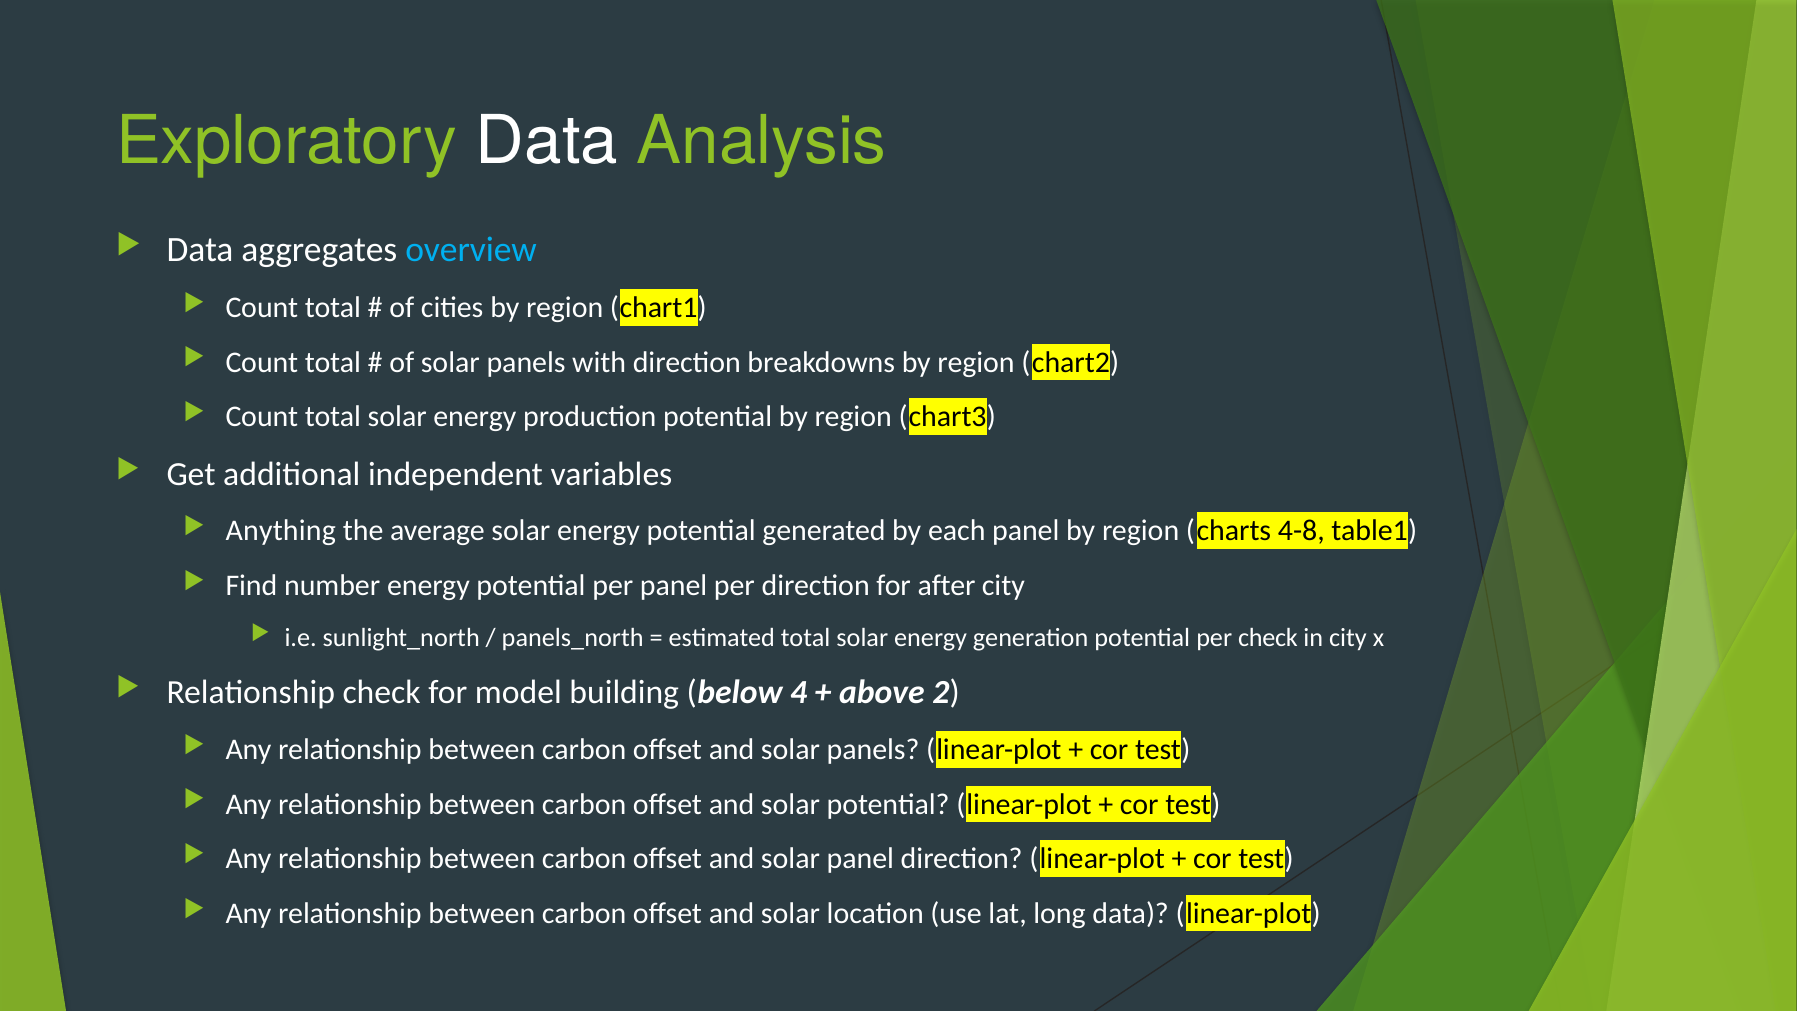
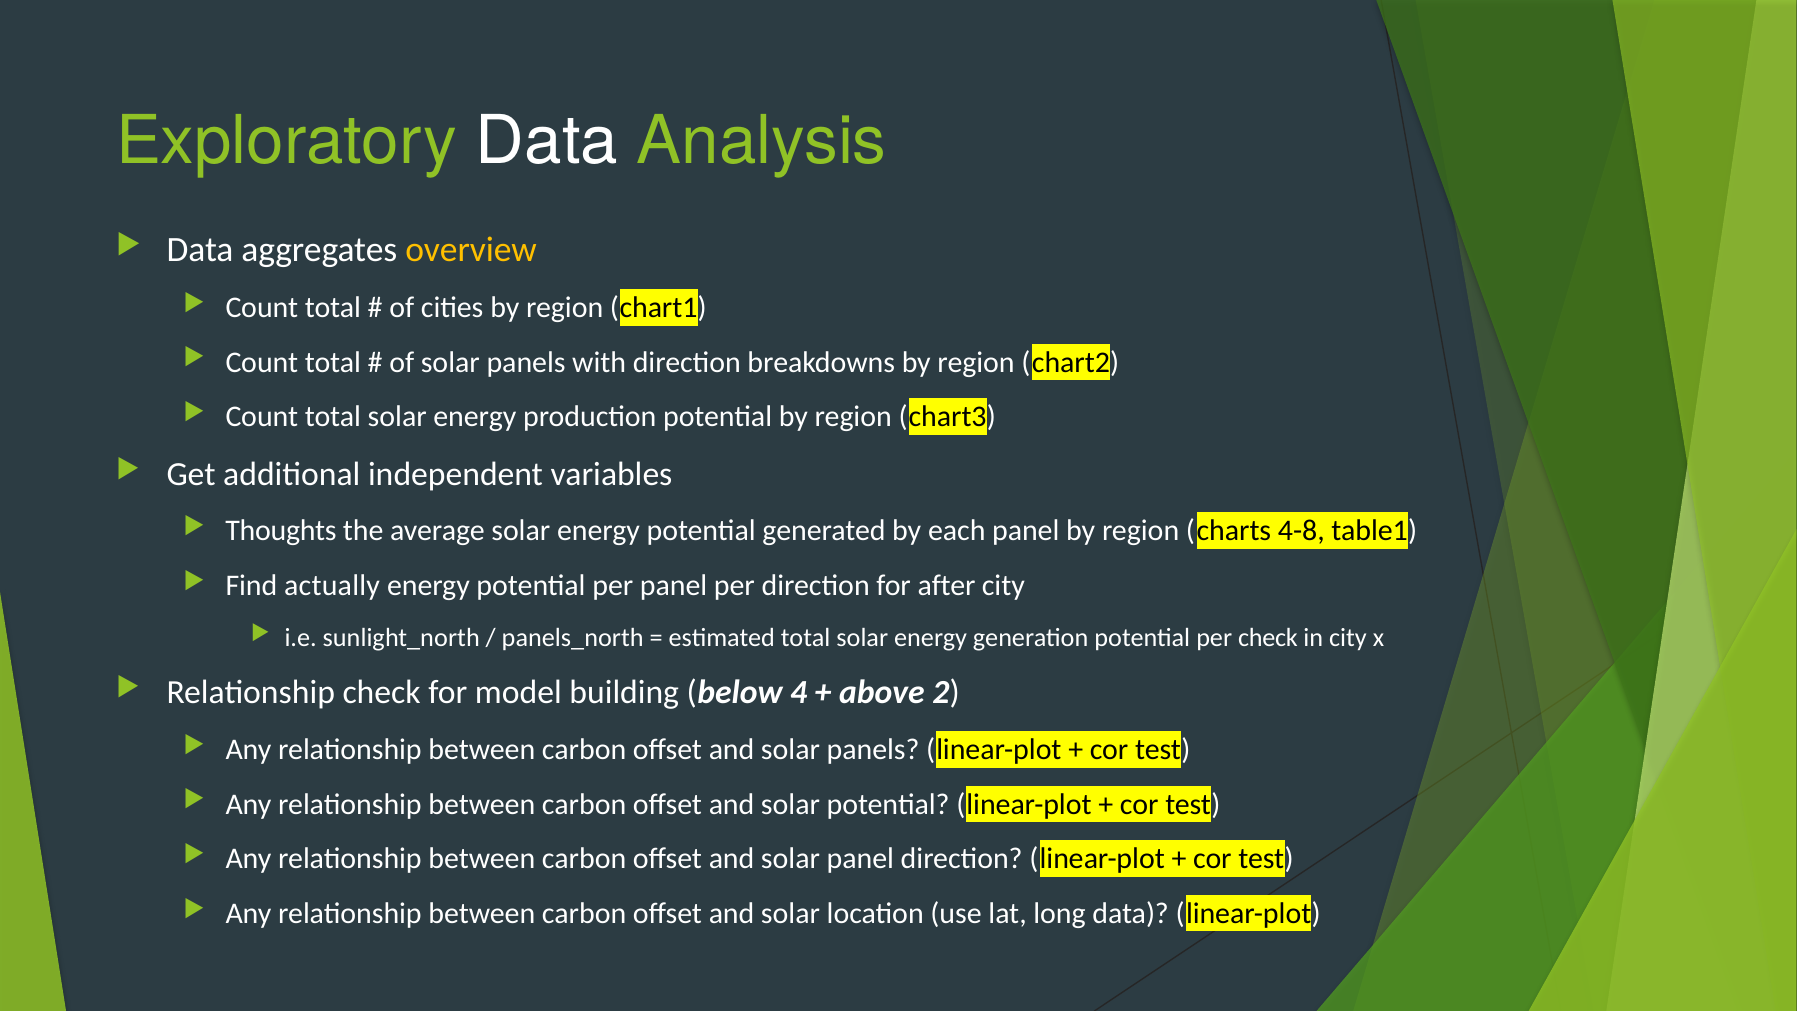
overview colour: light blue -> yellow
Anything: Anything -> Thoughts
number: number -> actually
